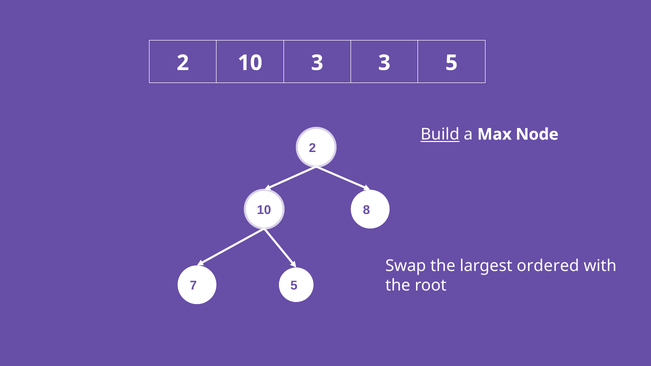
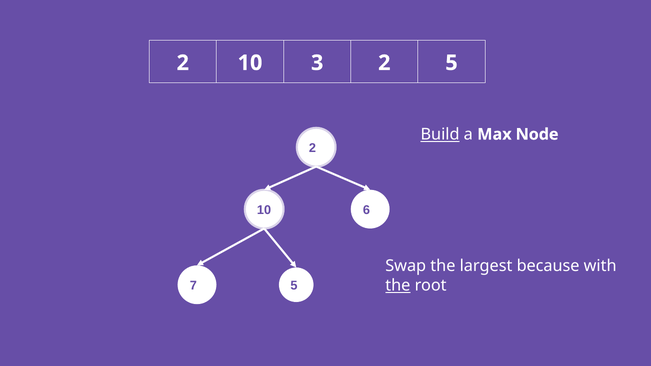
3 3: 3 -> 2
8: 8 -> 6
ordered: ordered -> because
the at (398, 285) underline: none -> present
